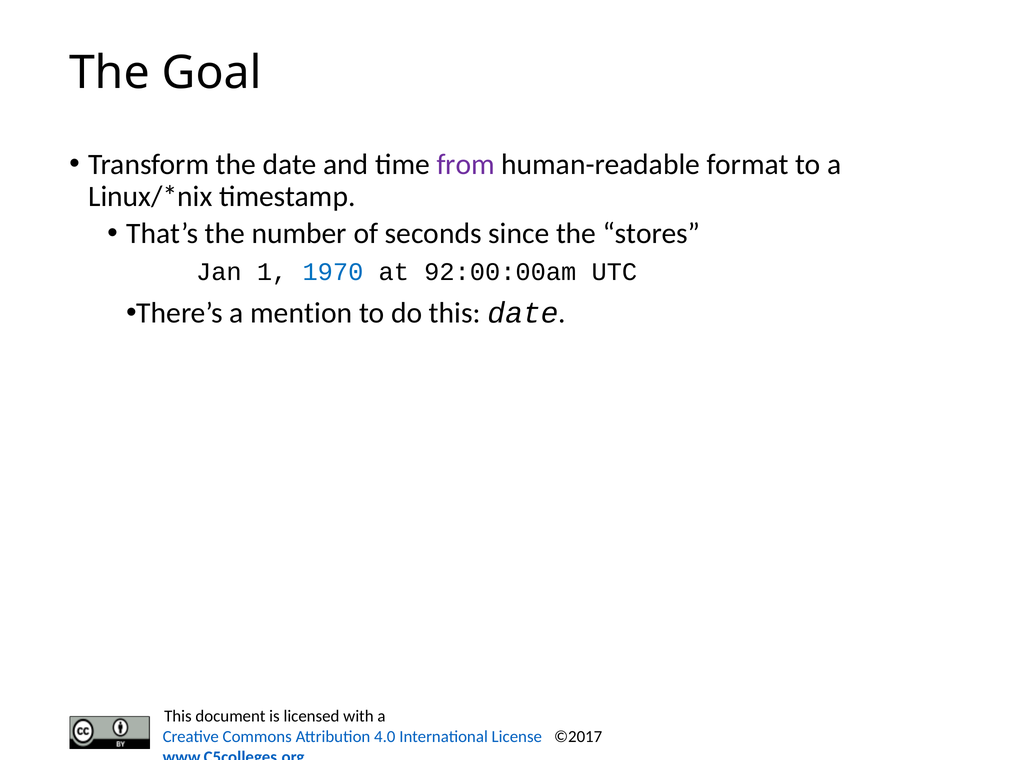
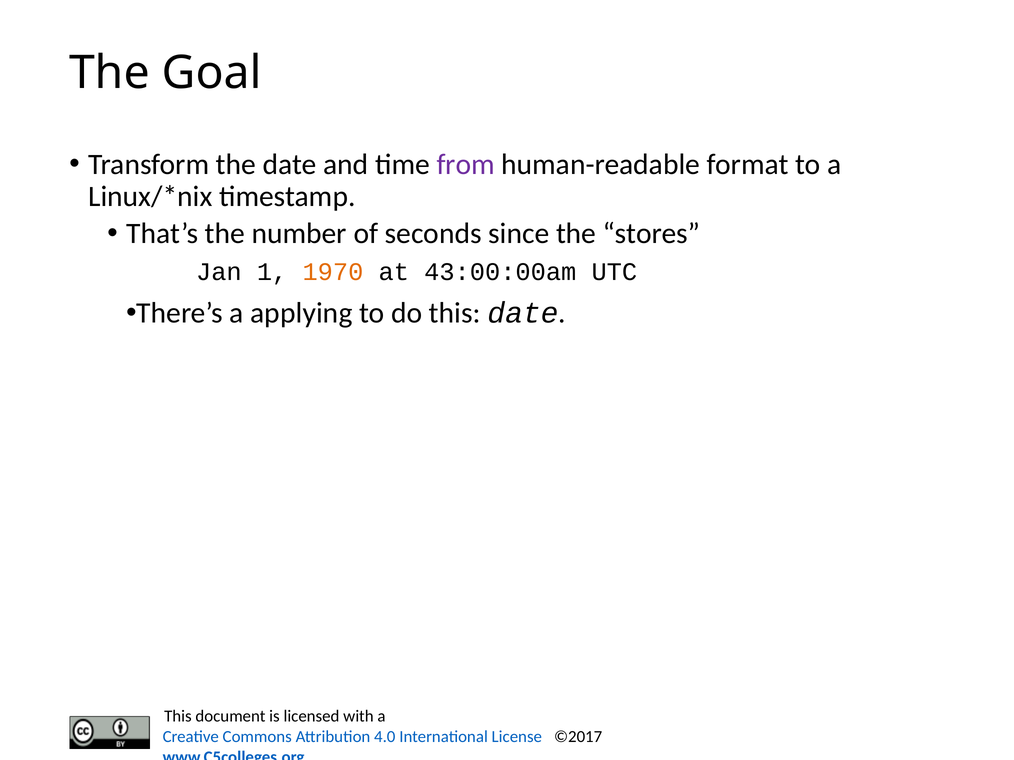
1970 colour: blue -> orange
92:00:00am: 92:00:00am -> 43:00:00am
mention: mention -> applying
